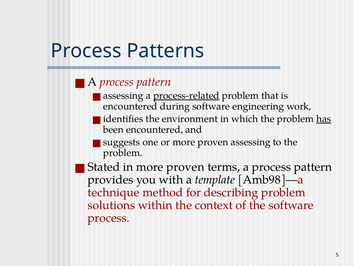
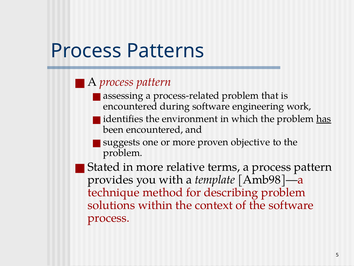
process-related underline: present -> none
proven assessing: assessing -> objective
in more proven: proven -> relative
